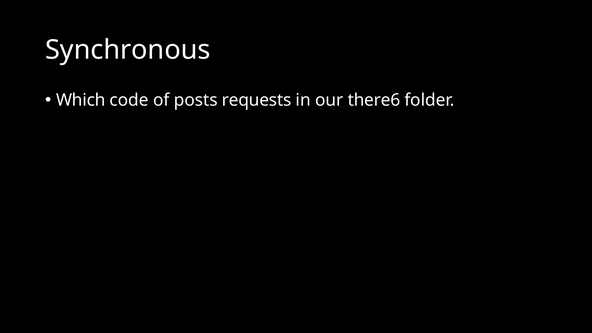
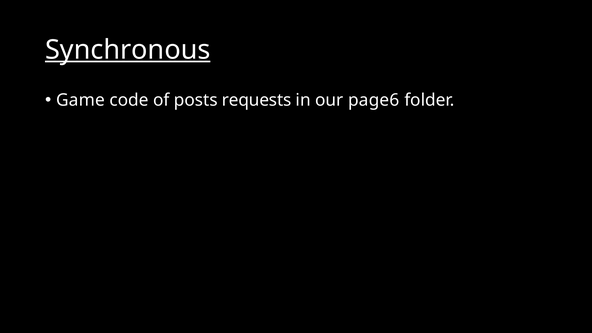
Synchronous underline: none -> present
Which: Which -> Game
there6: there6 -> page6
